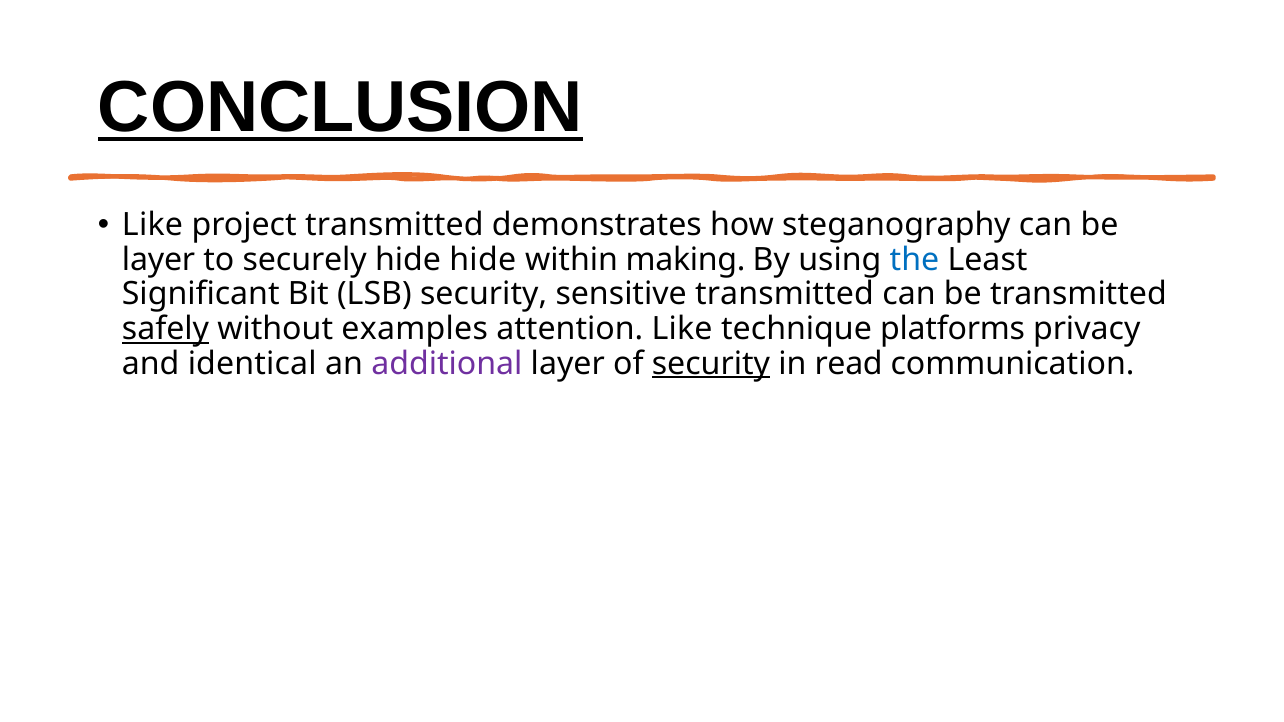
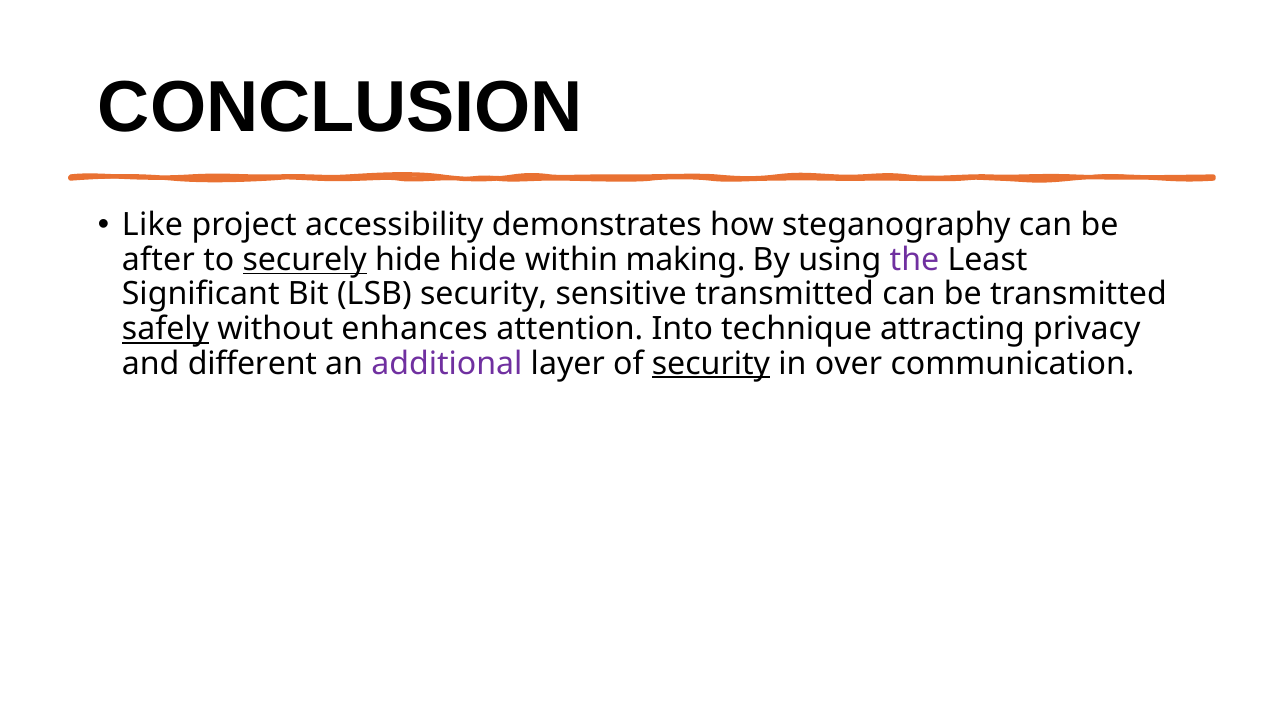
CONCLUSION underline: present -> none
project transmitted: transmitted -> accessibility
layer at (159, 260): layer -> after
securely underline: none -> present
the colour: blue -> purple
examples: examples -> enhances
attention Like: Like -> Into
platforms: platforms -> attracting
identical: identical -> different
read: read -> over
